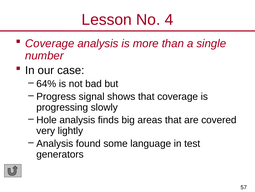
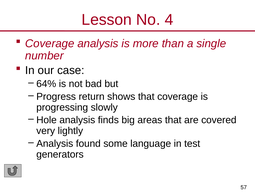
signal: signal -> return
